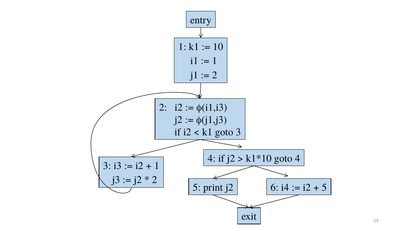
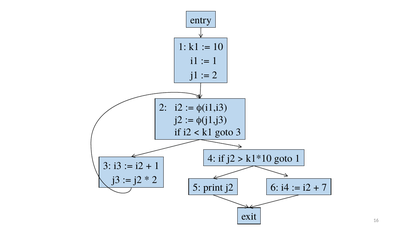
goto 4: 4 -> 1
5 at (324, 188): 5 -> 7
